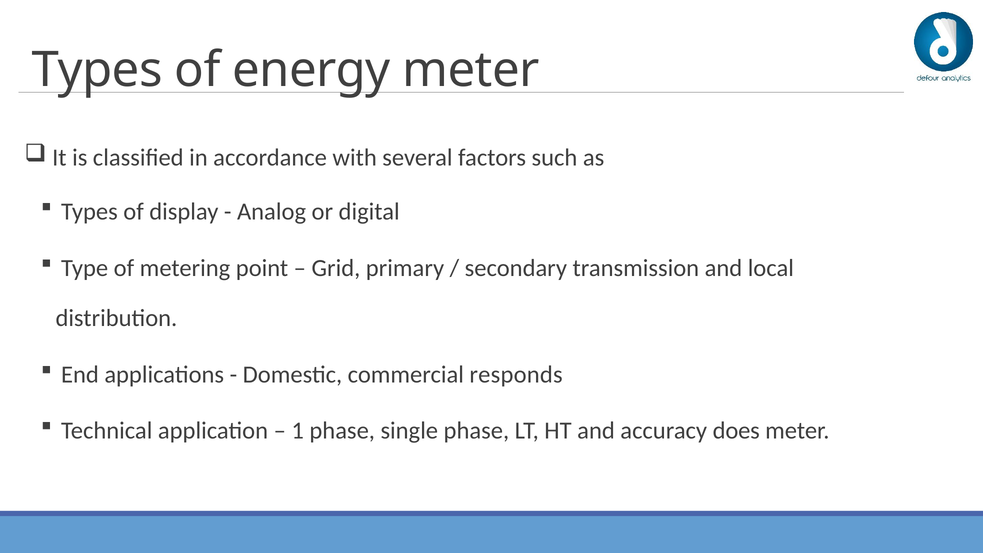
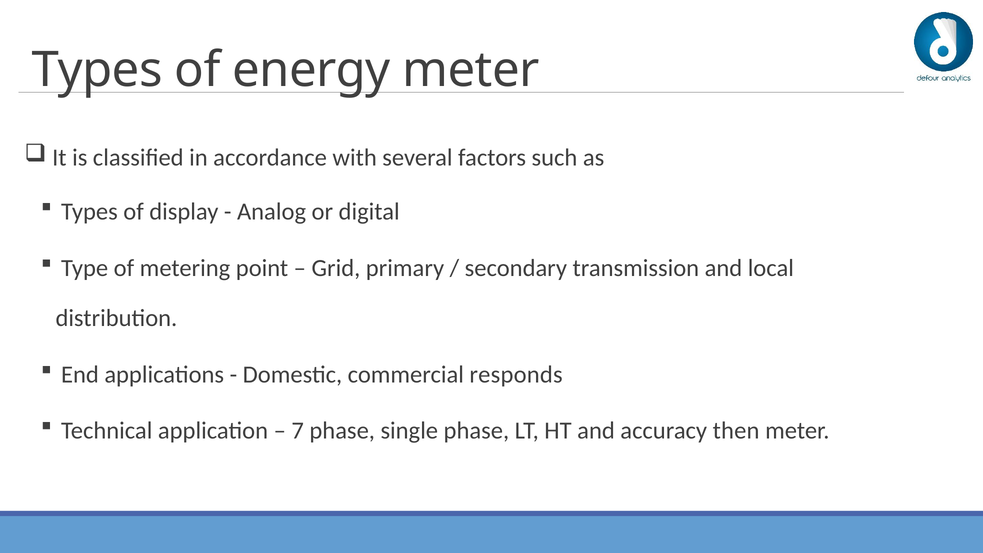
1: 1 -> 7
does: does -> then
